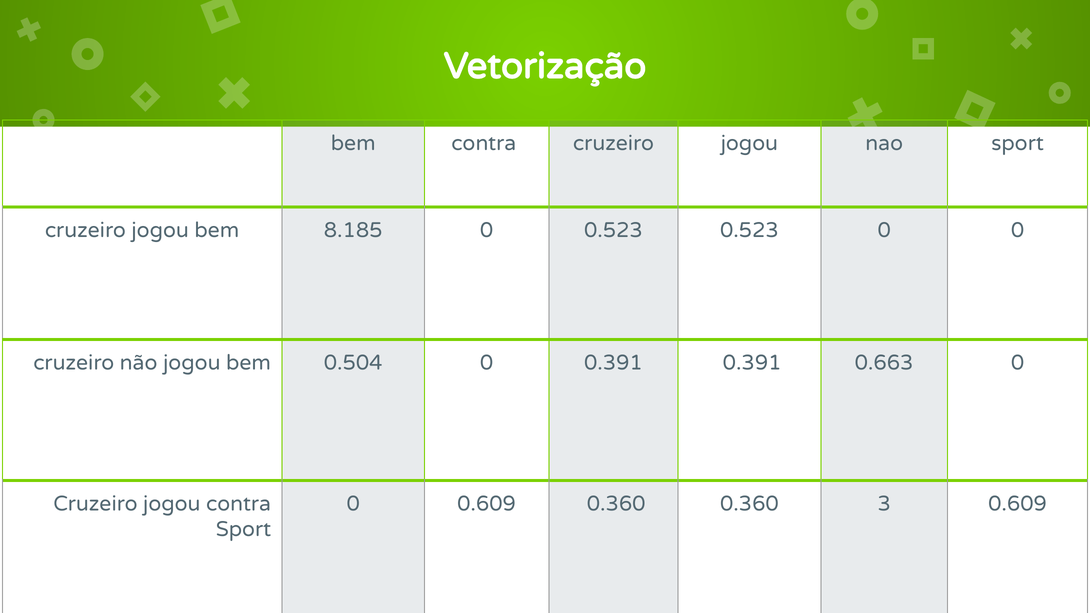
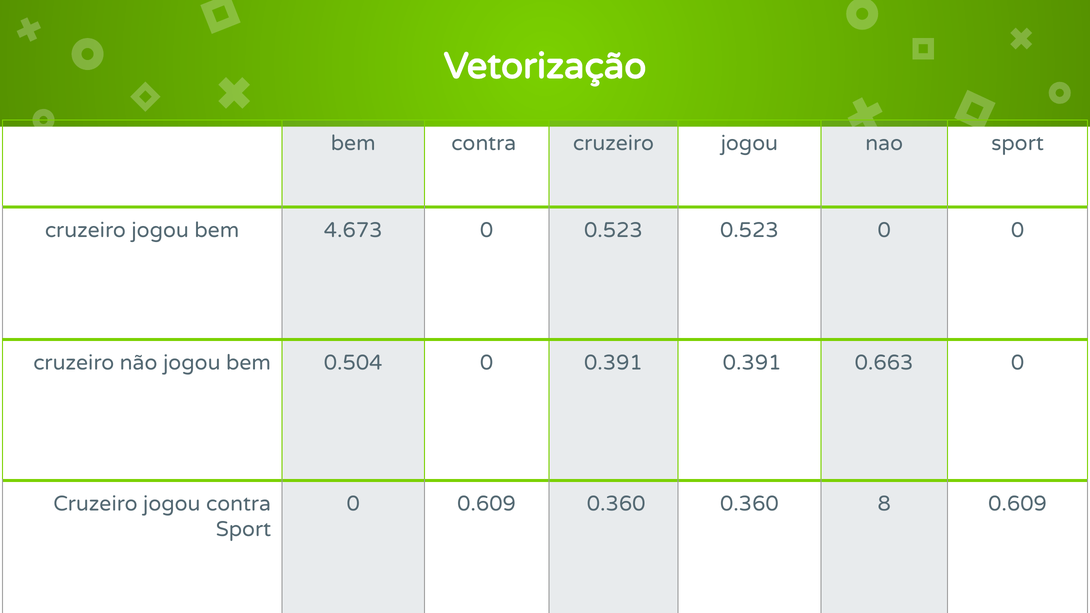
8.185: 8.185 -> 4.673
3: 3 -> 8
